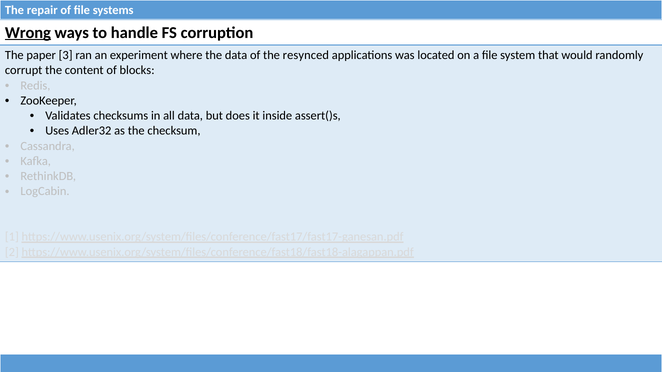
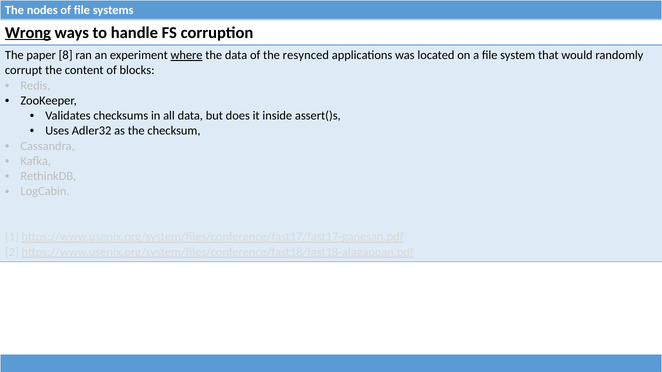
repair: repair -> nodes
3: 3 -> 8
where underline: none -> present
